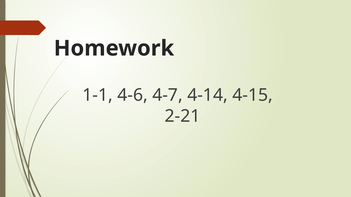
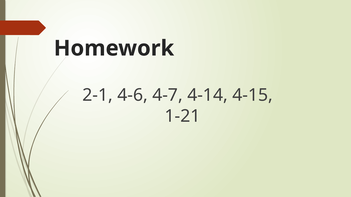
1-1: 1-1 -> 2-1
2-21: 2-21 -> 1-21
